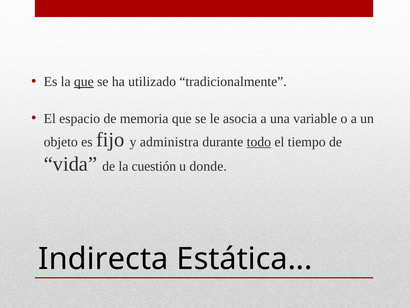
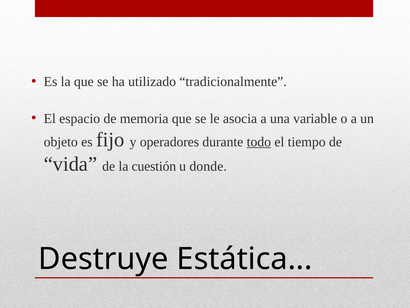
que at (84, 81) underline: present -> none
administra: administra -> operadores
Indirecta: Indirecta -> Destruye
